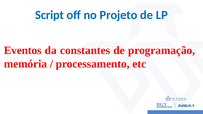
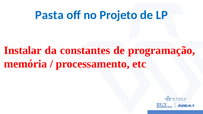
Script: Script -> Pasta
Eventos: Eventos -> Instalar
